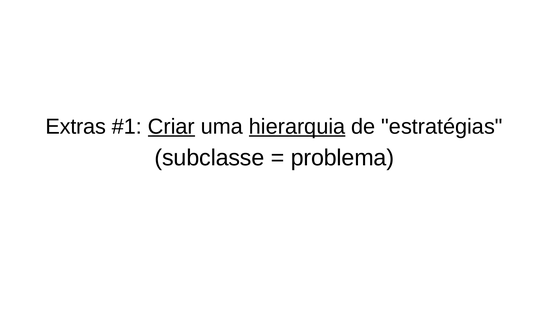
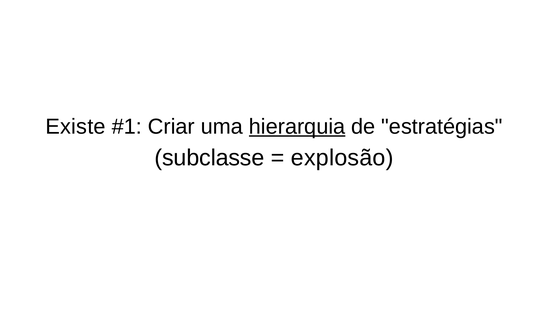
Extras: Extras -> Existe
Criar underline: present -> none
problema: problema -> explosão
